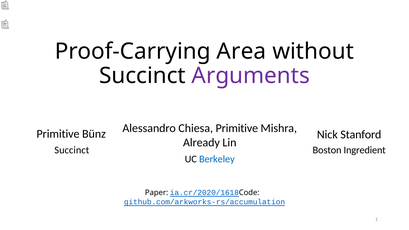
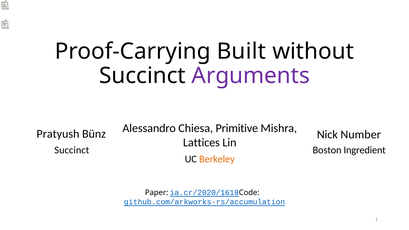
Area: Area -> Built
Primitive at (58, 134): Primitive -> Pratyush
Stanford: Stanford -> Number
Already: Already -> Lattices
Berkeley colour: blue -> orange
